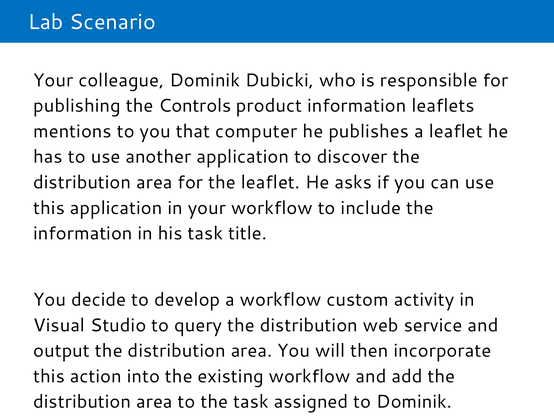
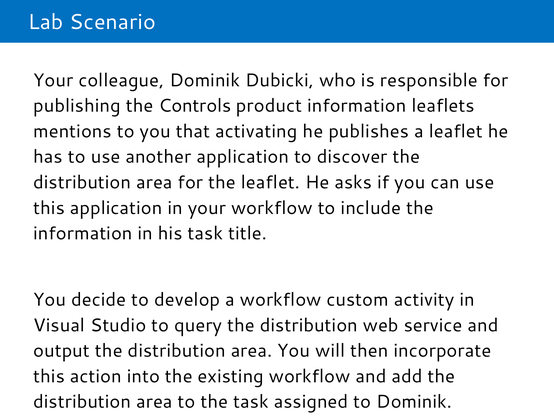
computer: computer -> activating
